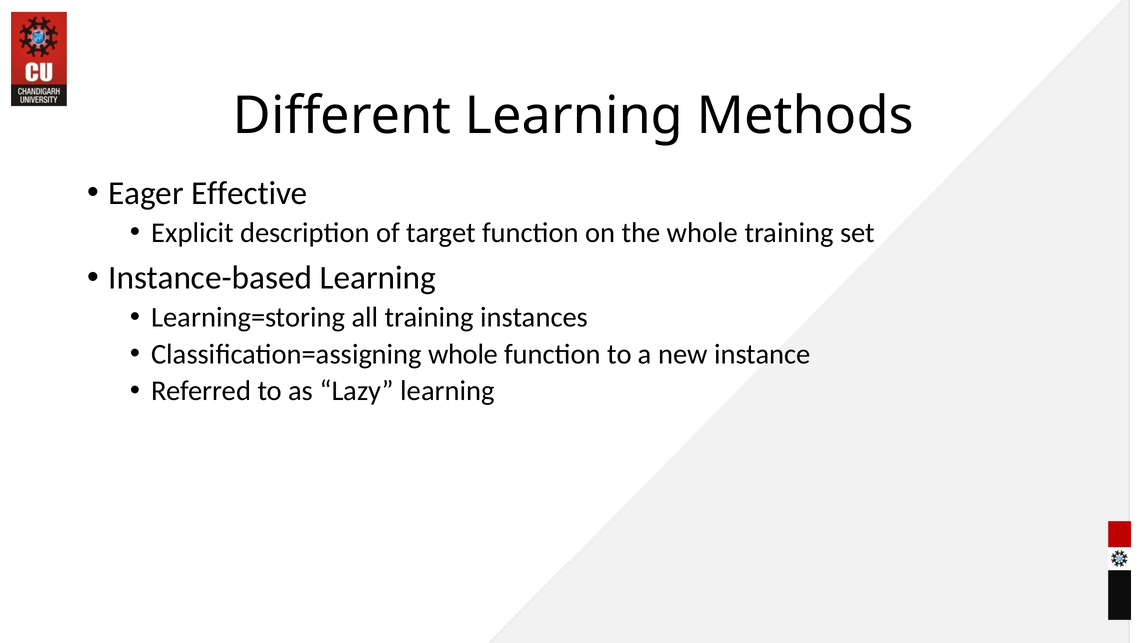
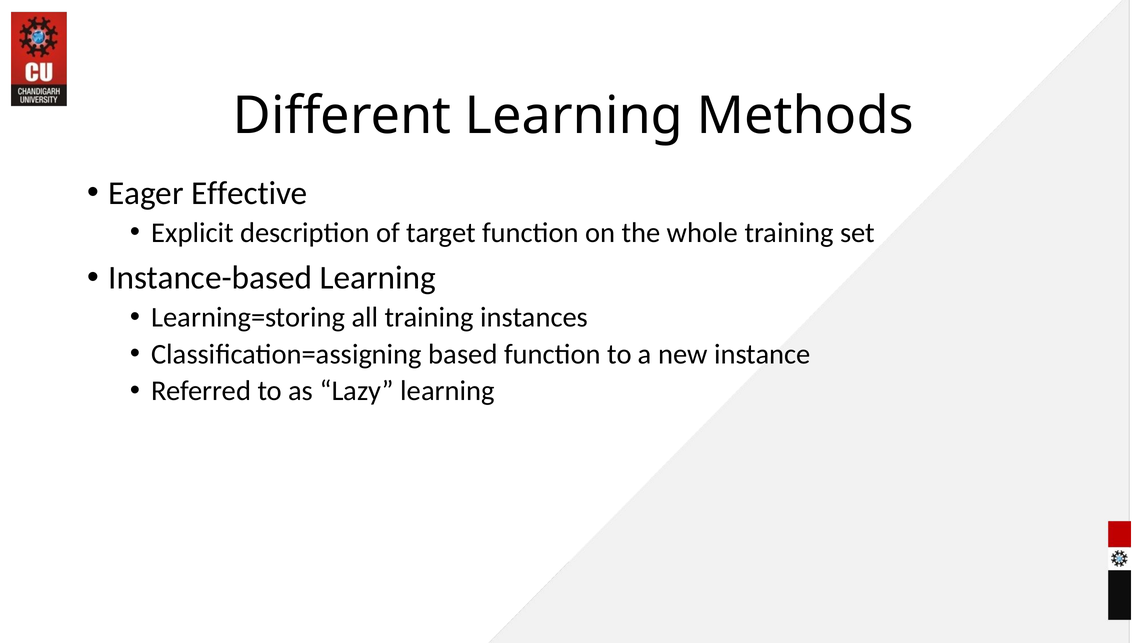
Classification=assigning whole: whole -> based
